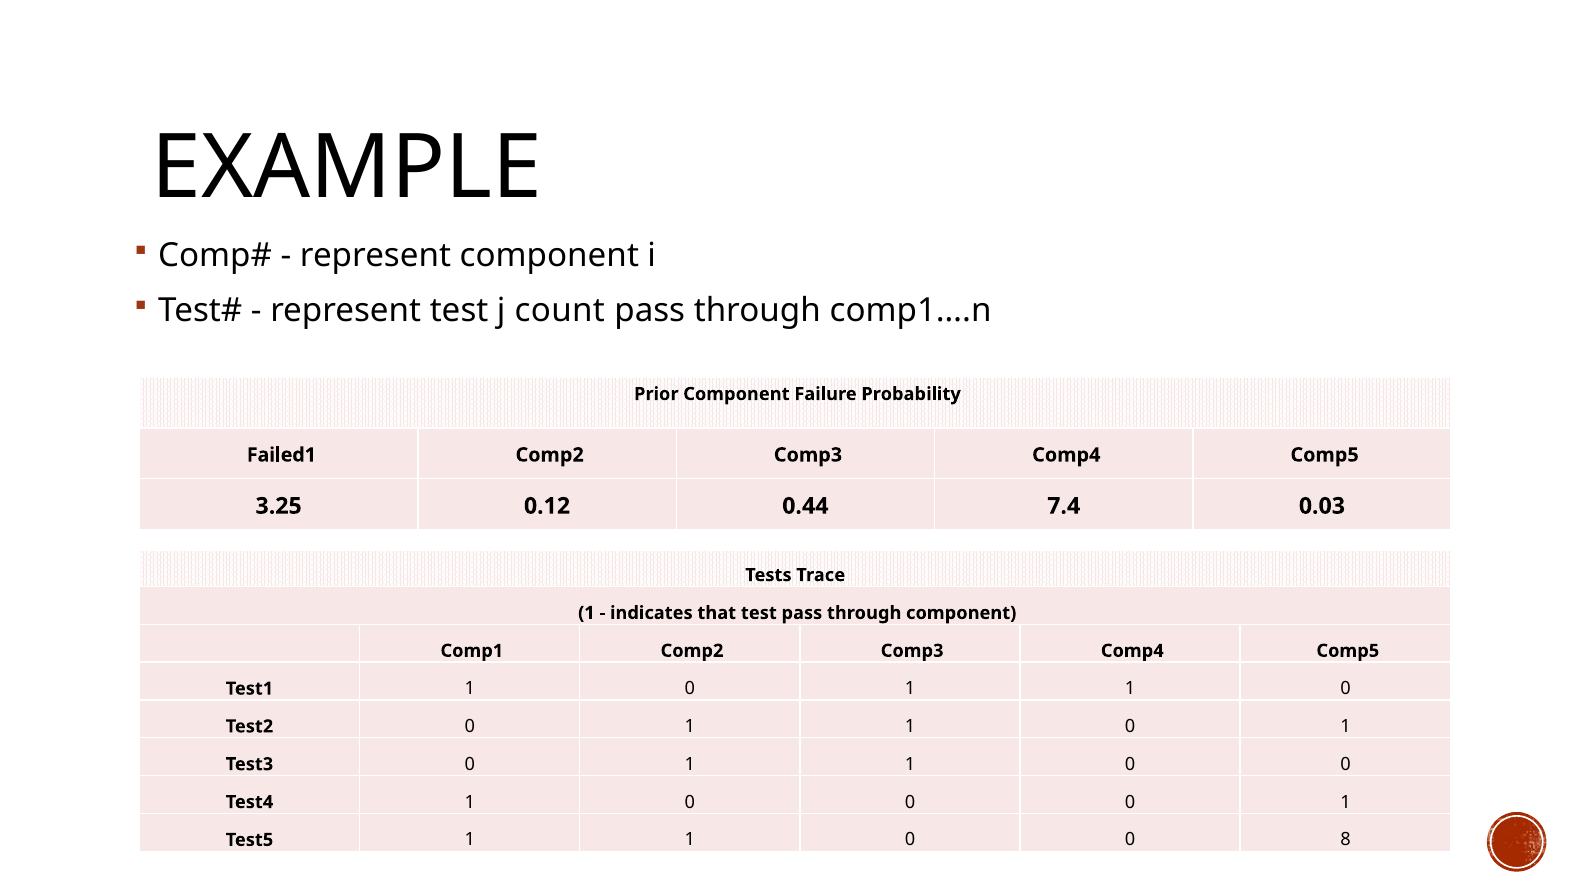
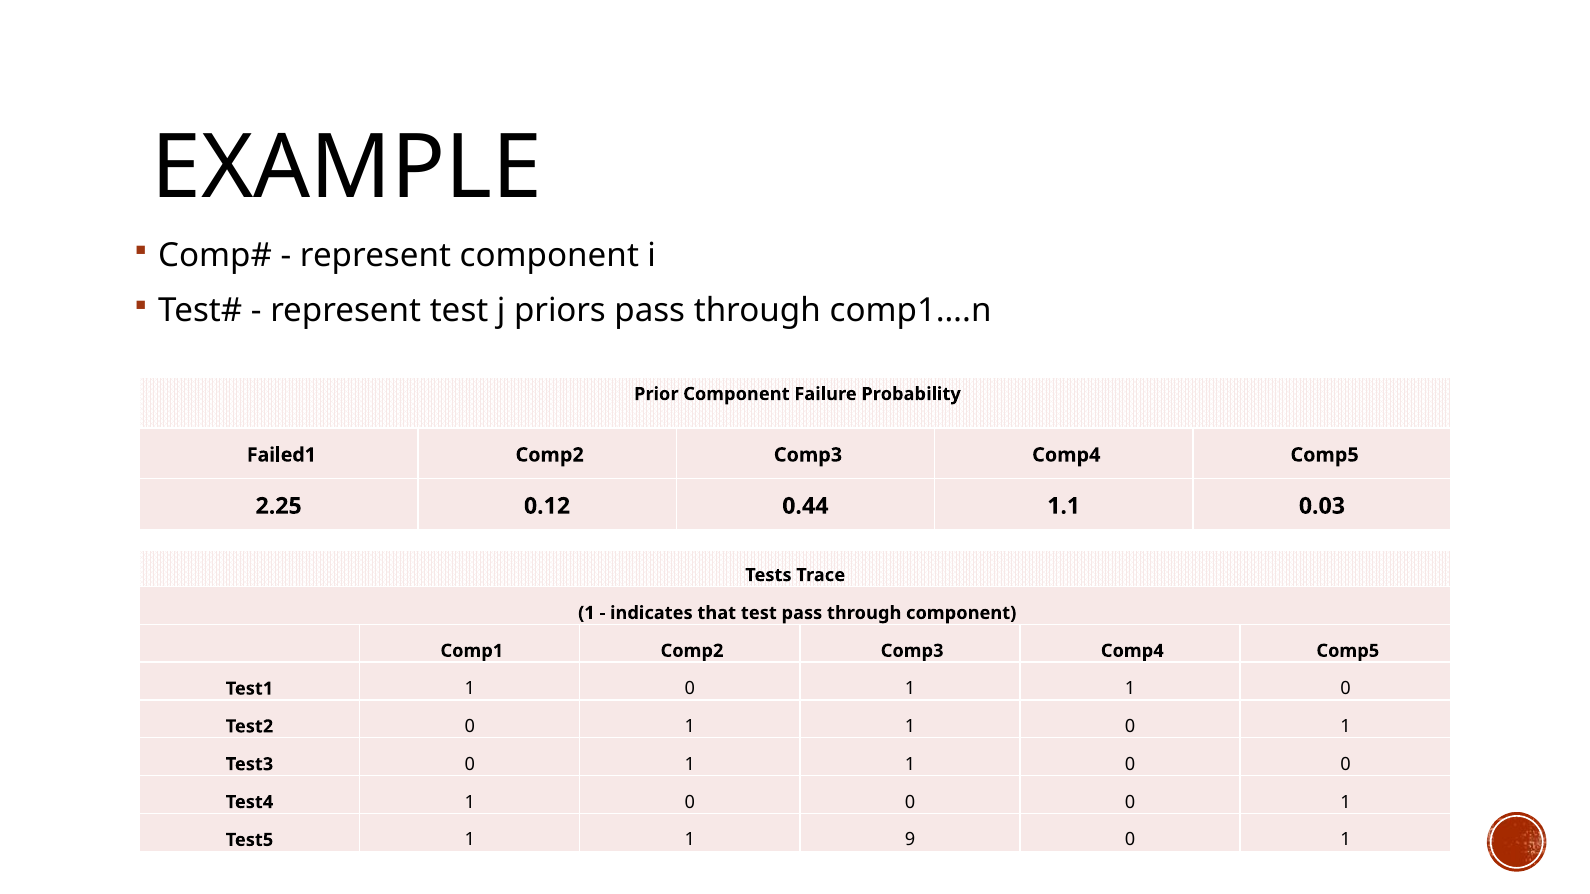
count: count -> priors
3.25: 3.25 -> 2.25
7.4: 7.4 -> 1.1
Test5 1 1 0: 0 -> 9
8 at (1346, 840): 8 -> 1
